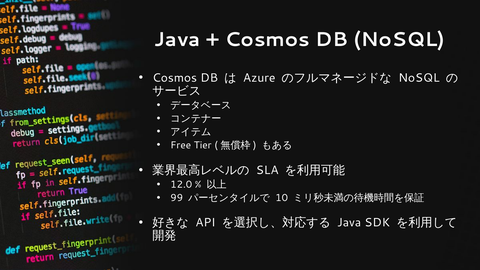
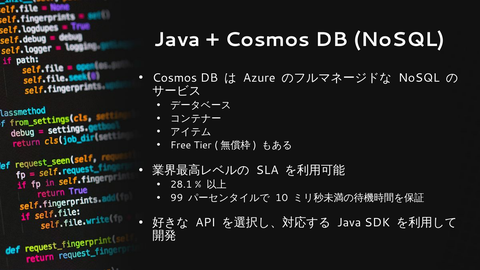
12.0: 12.0 -> 28.1
